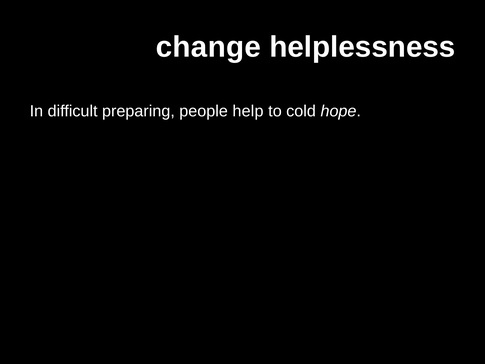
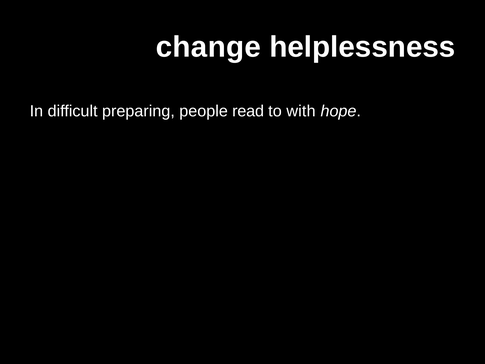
help: help -> read
cold: cold -> with
